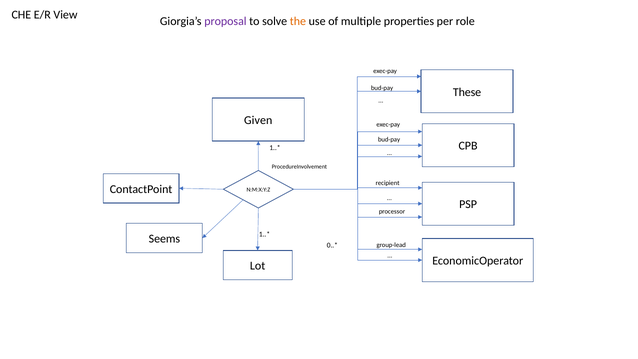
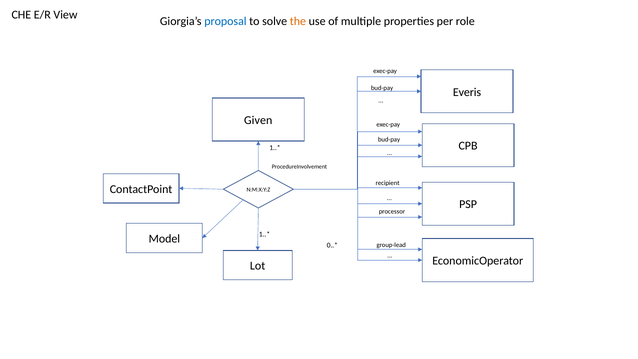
proposal colour: purple -> blue
These: These -> Everis
Seems: Seems -> Model
